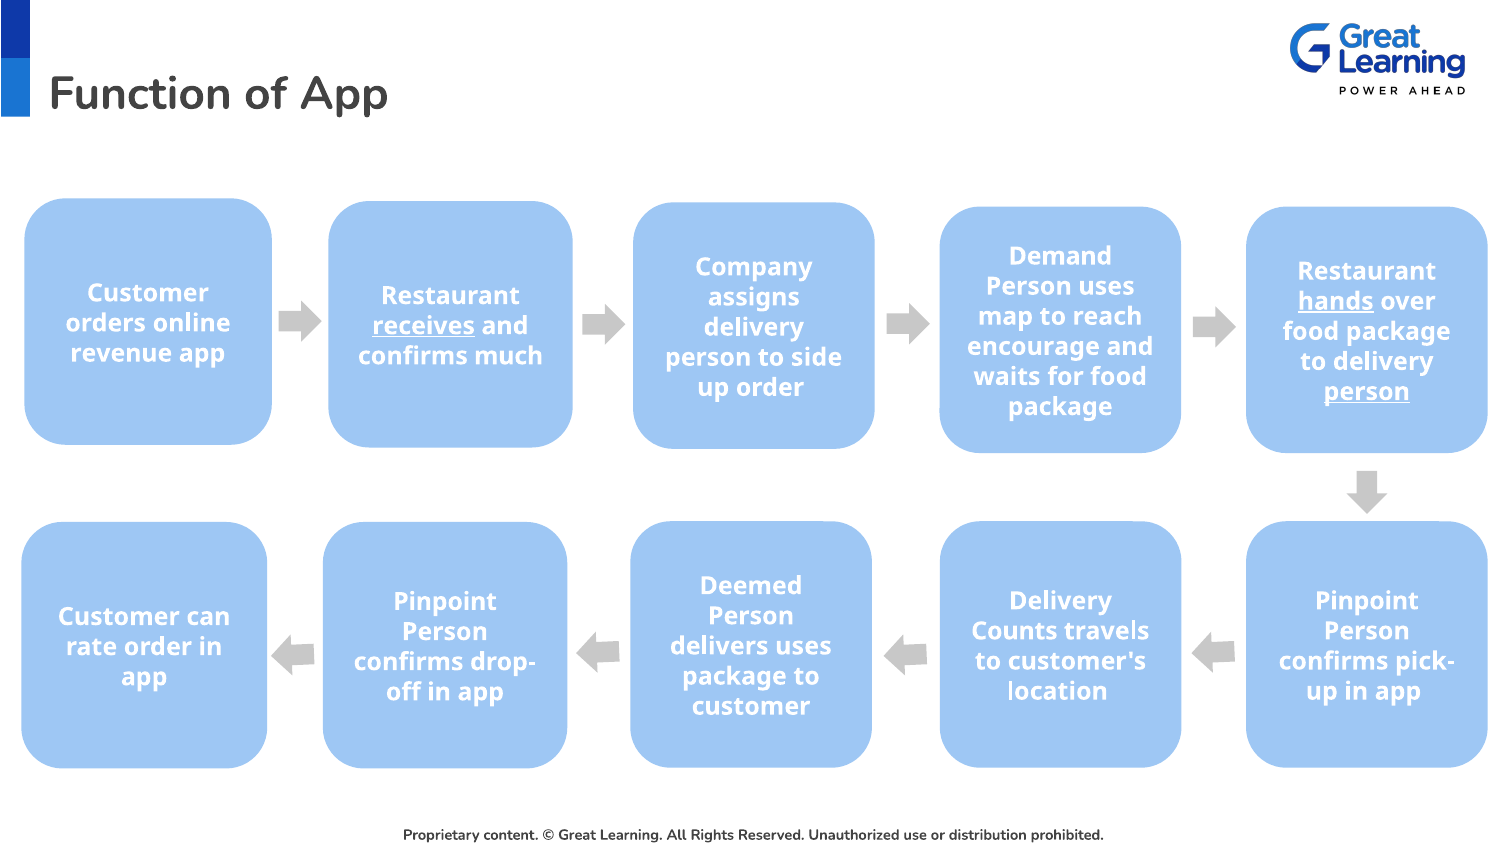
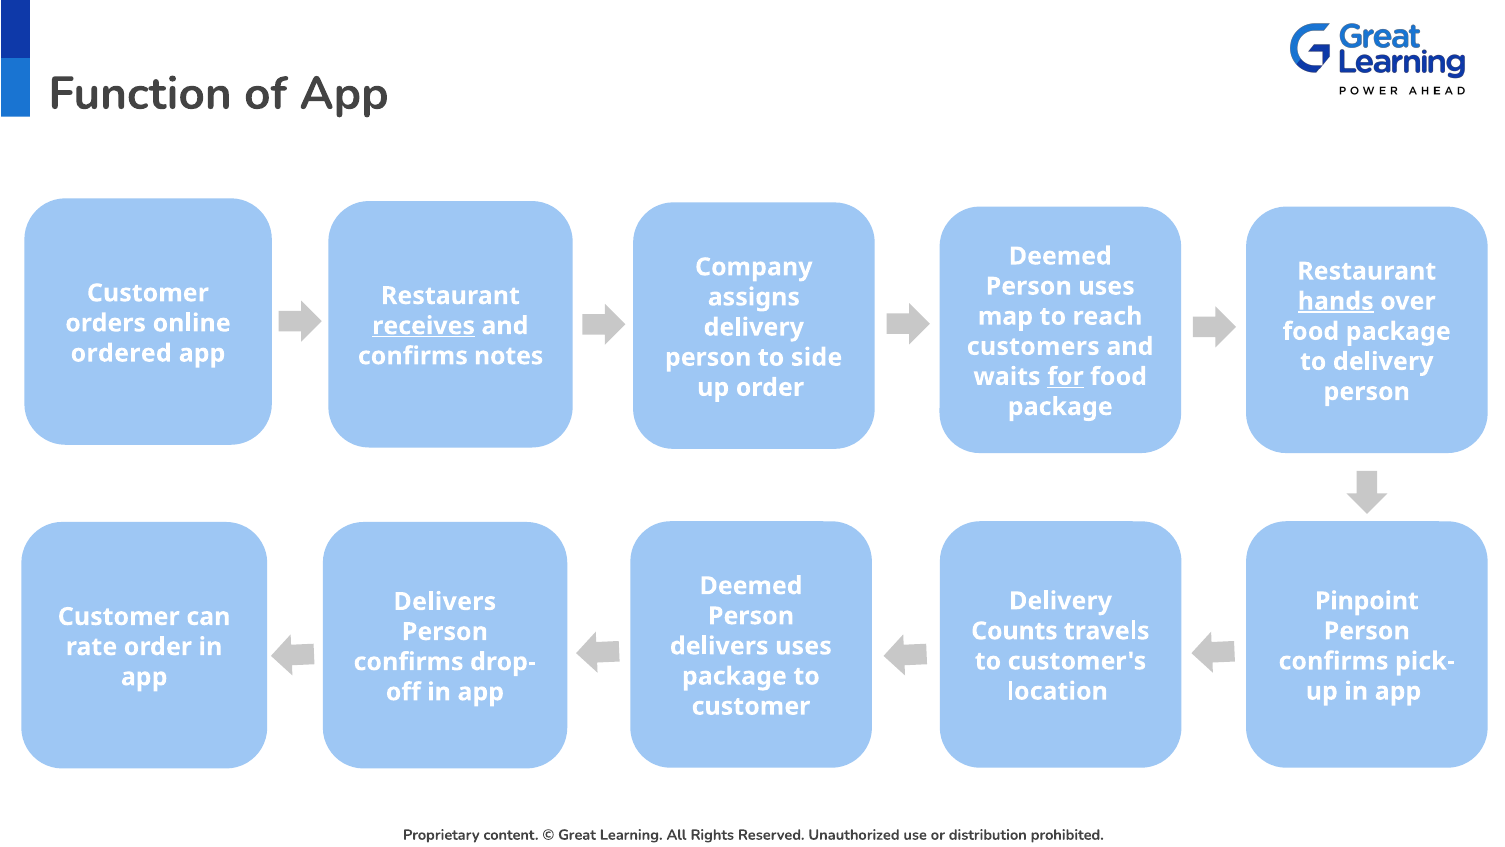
Demand at (1060, 256): Demand -> Deemed
encourage: encourage -> customers
revenue: revenue -> ordered
much: much -> notes
for underline: none -> present
person at (1367, 392) underline: present -> none
Pinpoint at (445, 601): Pinpoint -> Delivers
